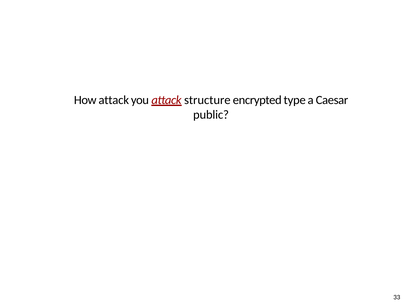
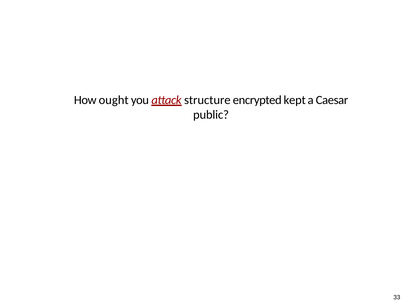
How attack: attack -> ought
type: type -> kept
